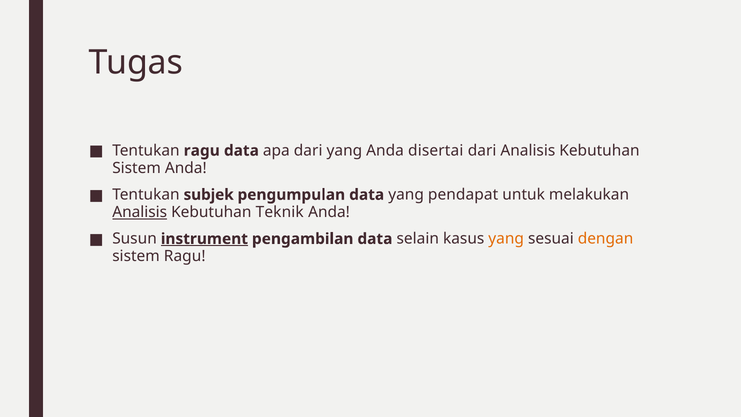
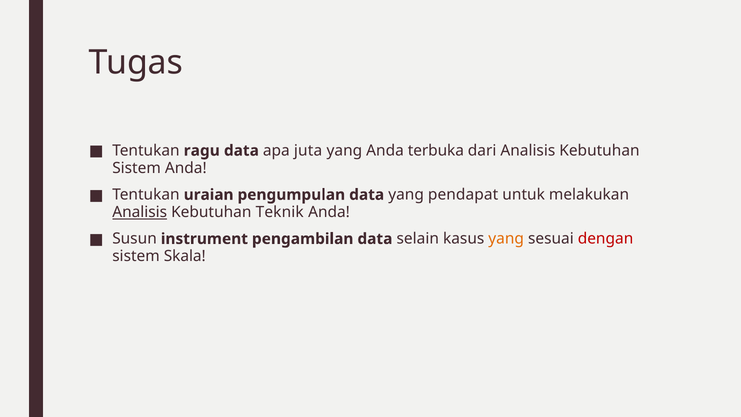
apa dari: dari -> juta
disertai: disertai -> terbuka
subjek: subjek -> uraian
instrument underline: present -> none
dengan colour: orange -> red
sistem Ragu: Ragu -> Skala
